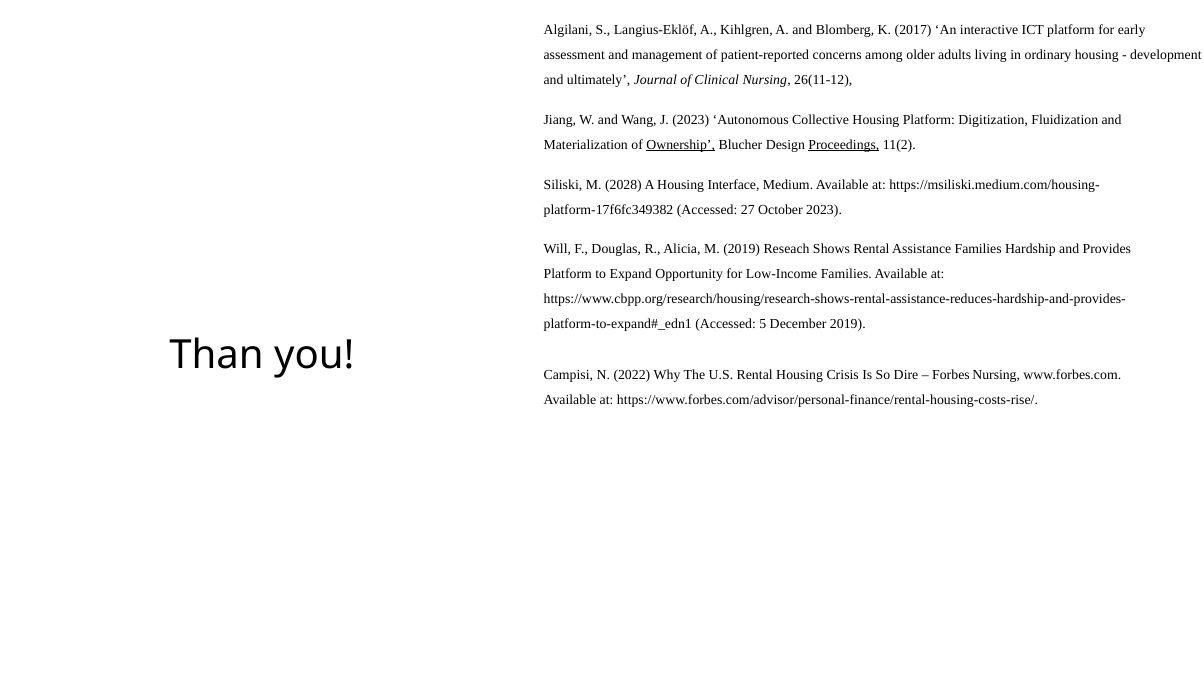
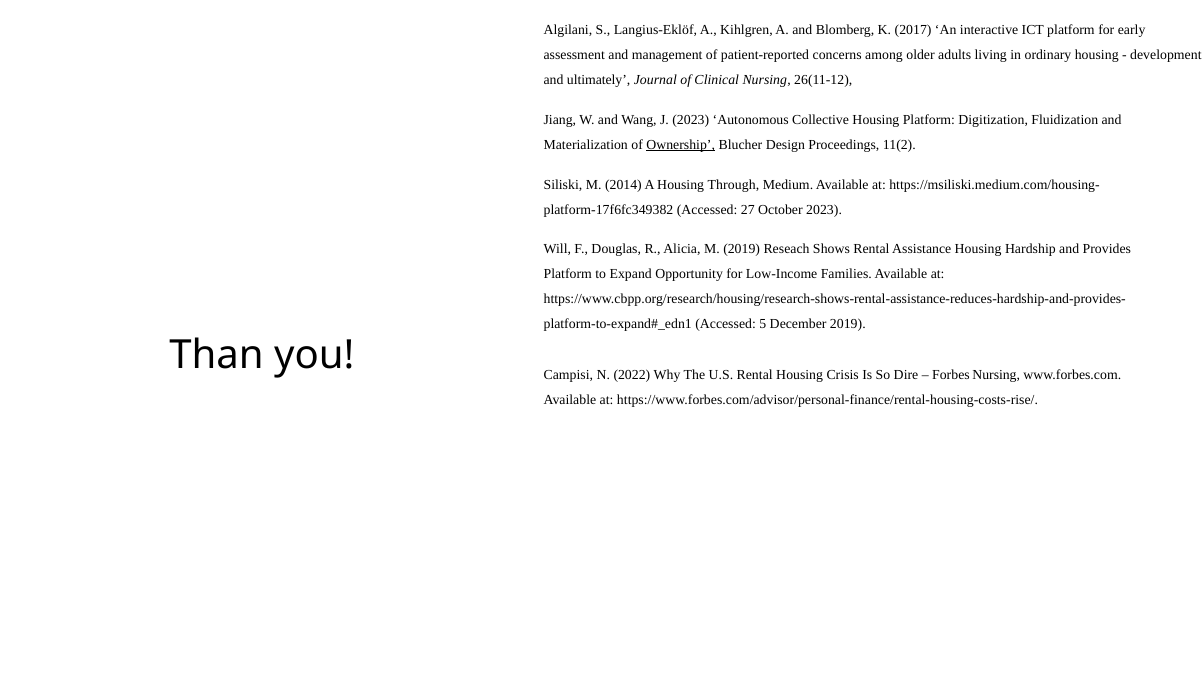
Proceedings underline: present -> none
2028: 2028 -> 2014
Interface: Interface -> Through
Assistance Families: Families -> Housing
